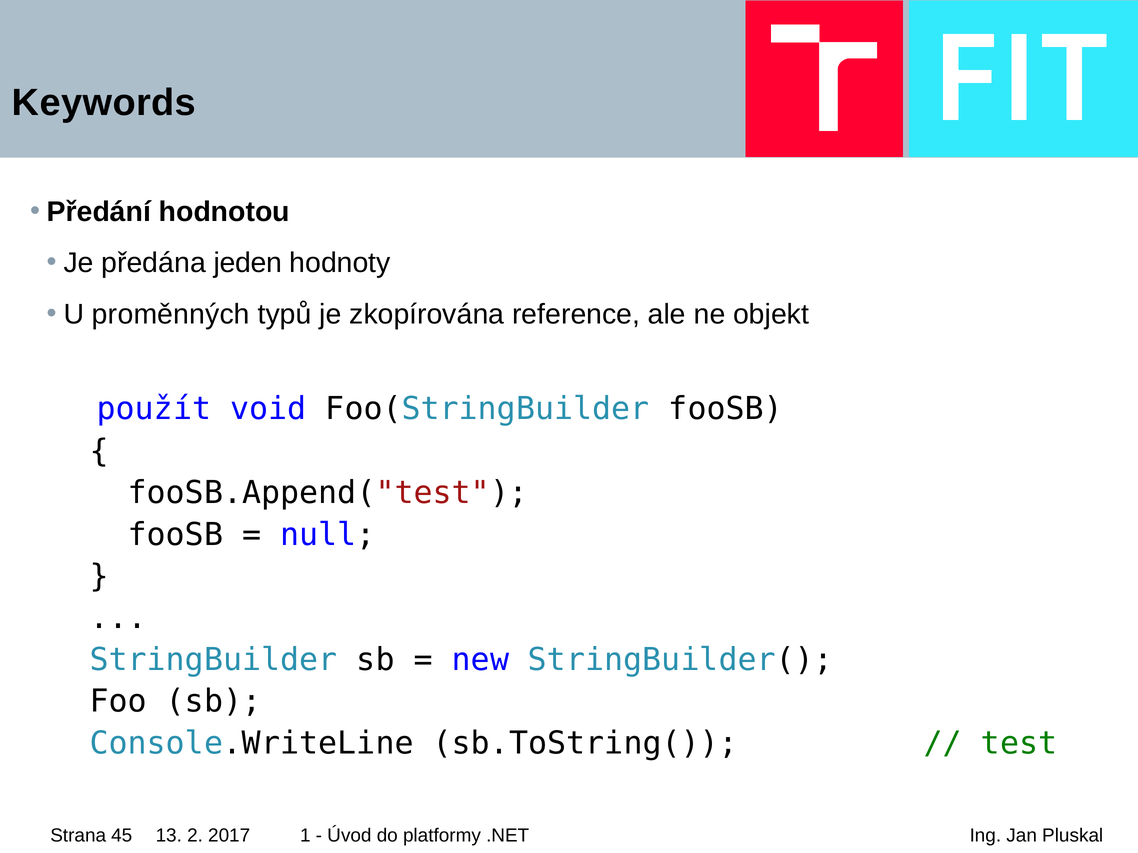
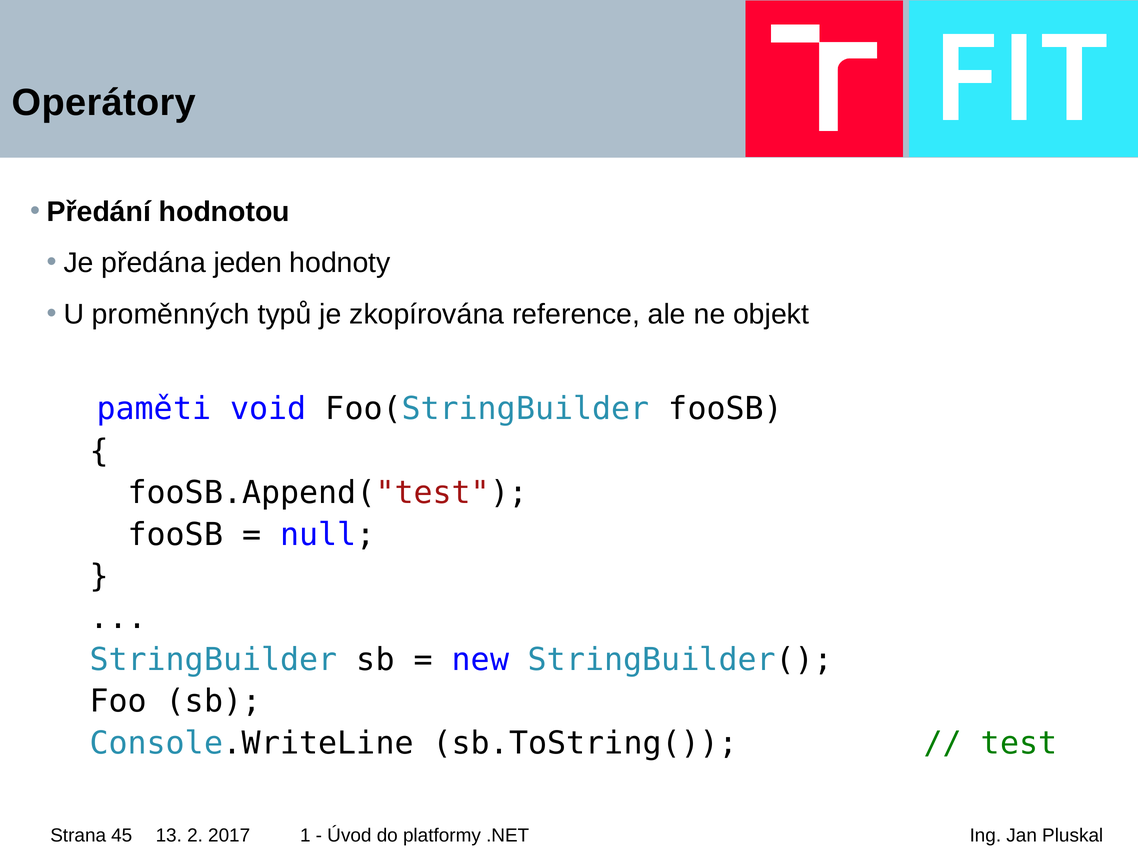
Keywords: Keywords -> Operátory
použít: použít -> paměti
